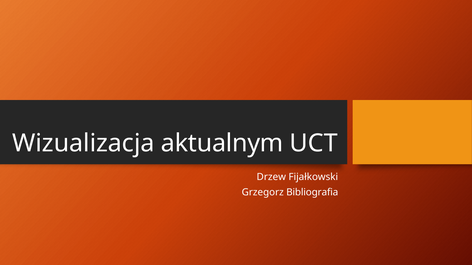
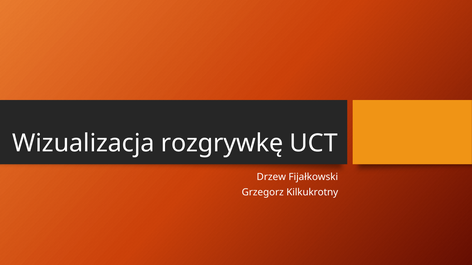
aktualnym: aktualnym -> rozgrywkę
Bibliografia: Bibliografia -> Kilkukrotny
